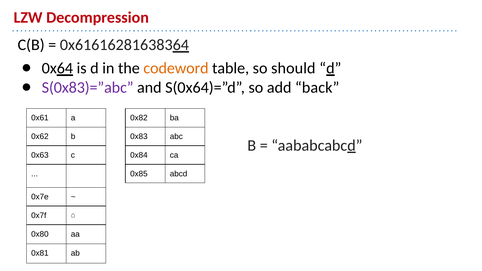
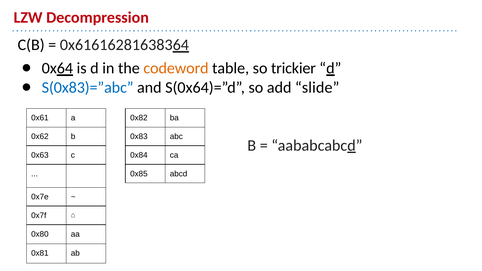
should: should -> trickier
S(0x83)=”abc colour: purple -> blue
back: back -> slide
